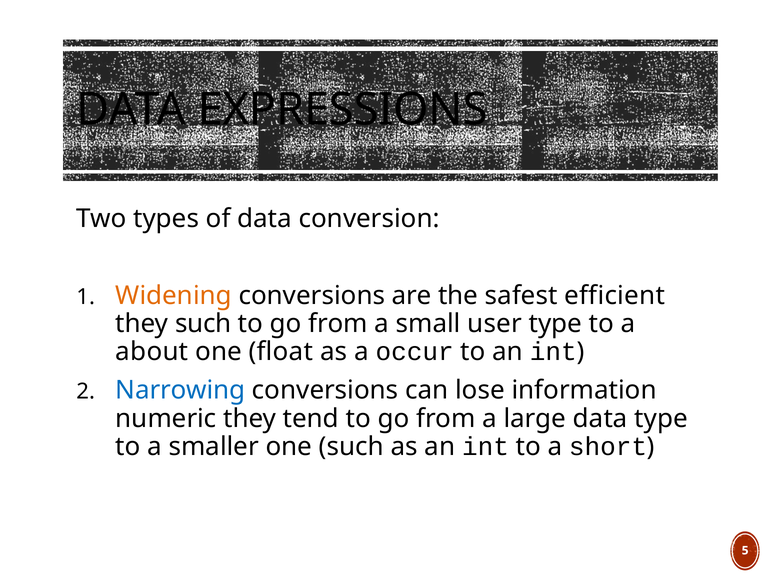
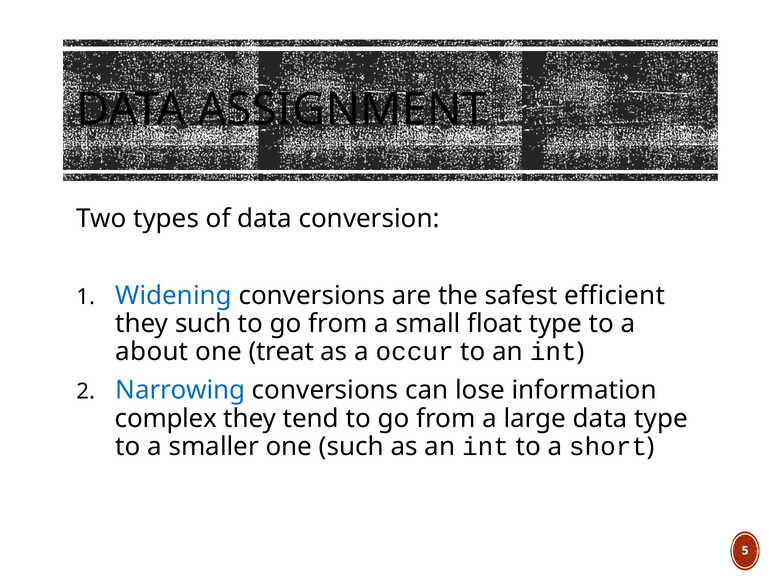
EXPRESSIONS: EXPRESSIONS -> ASSIGNMENT
Widening colour: orange -> blue
user: user -> float
float: float -> treat
numeric: numeric -> complex
